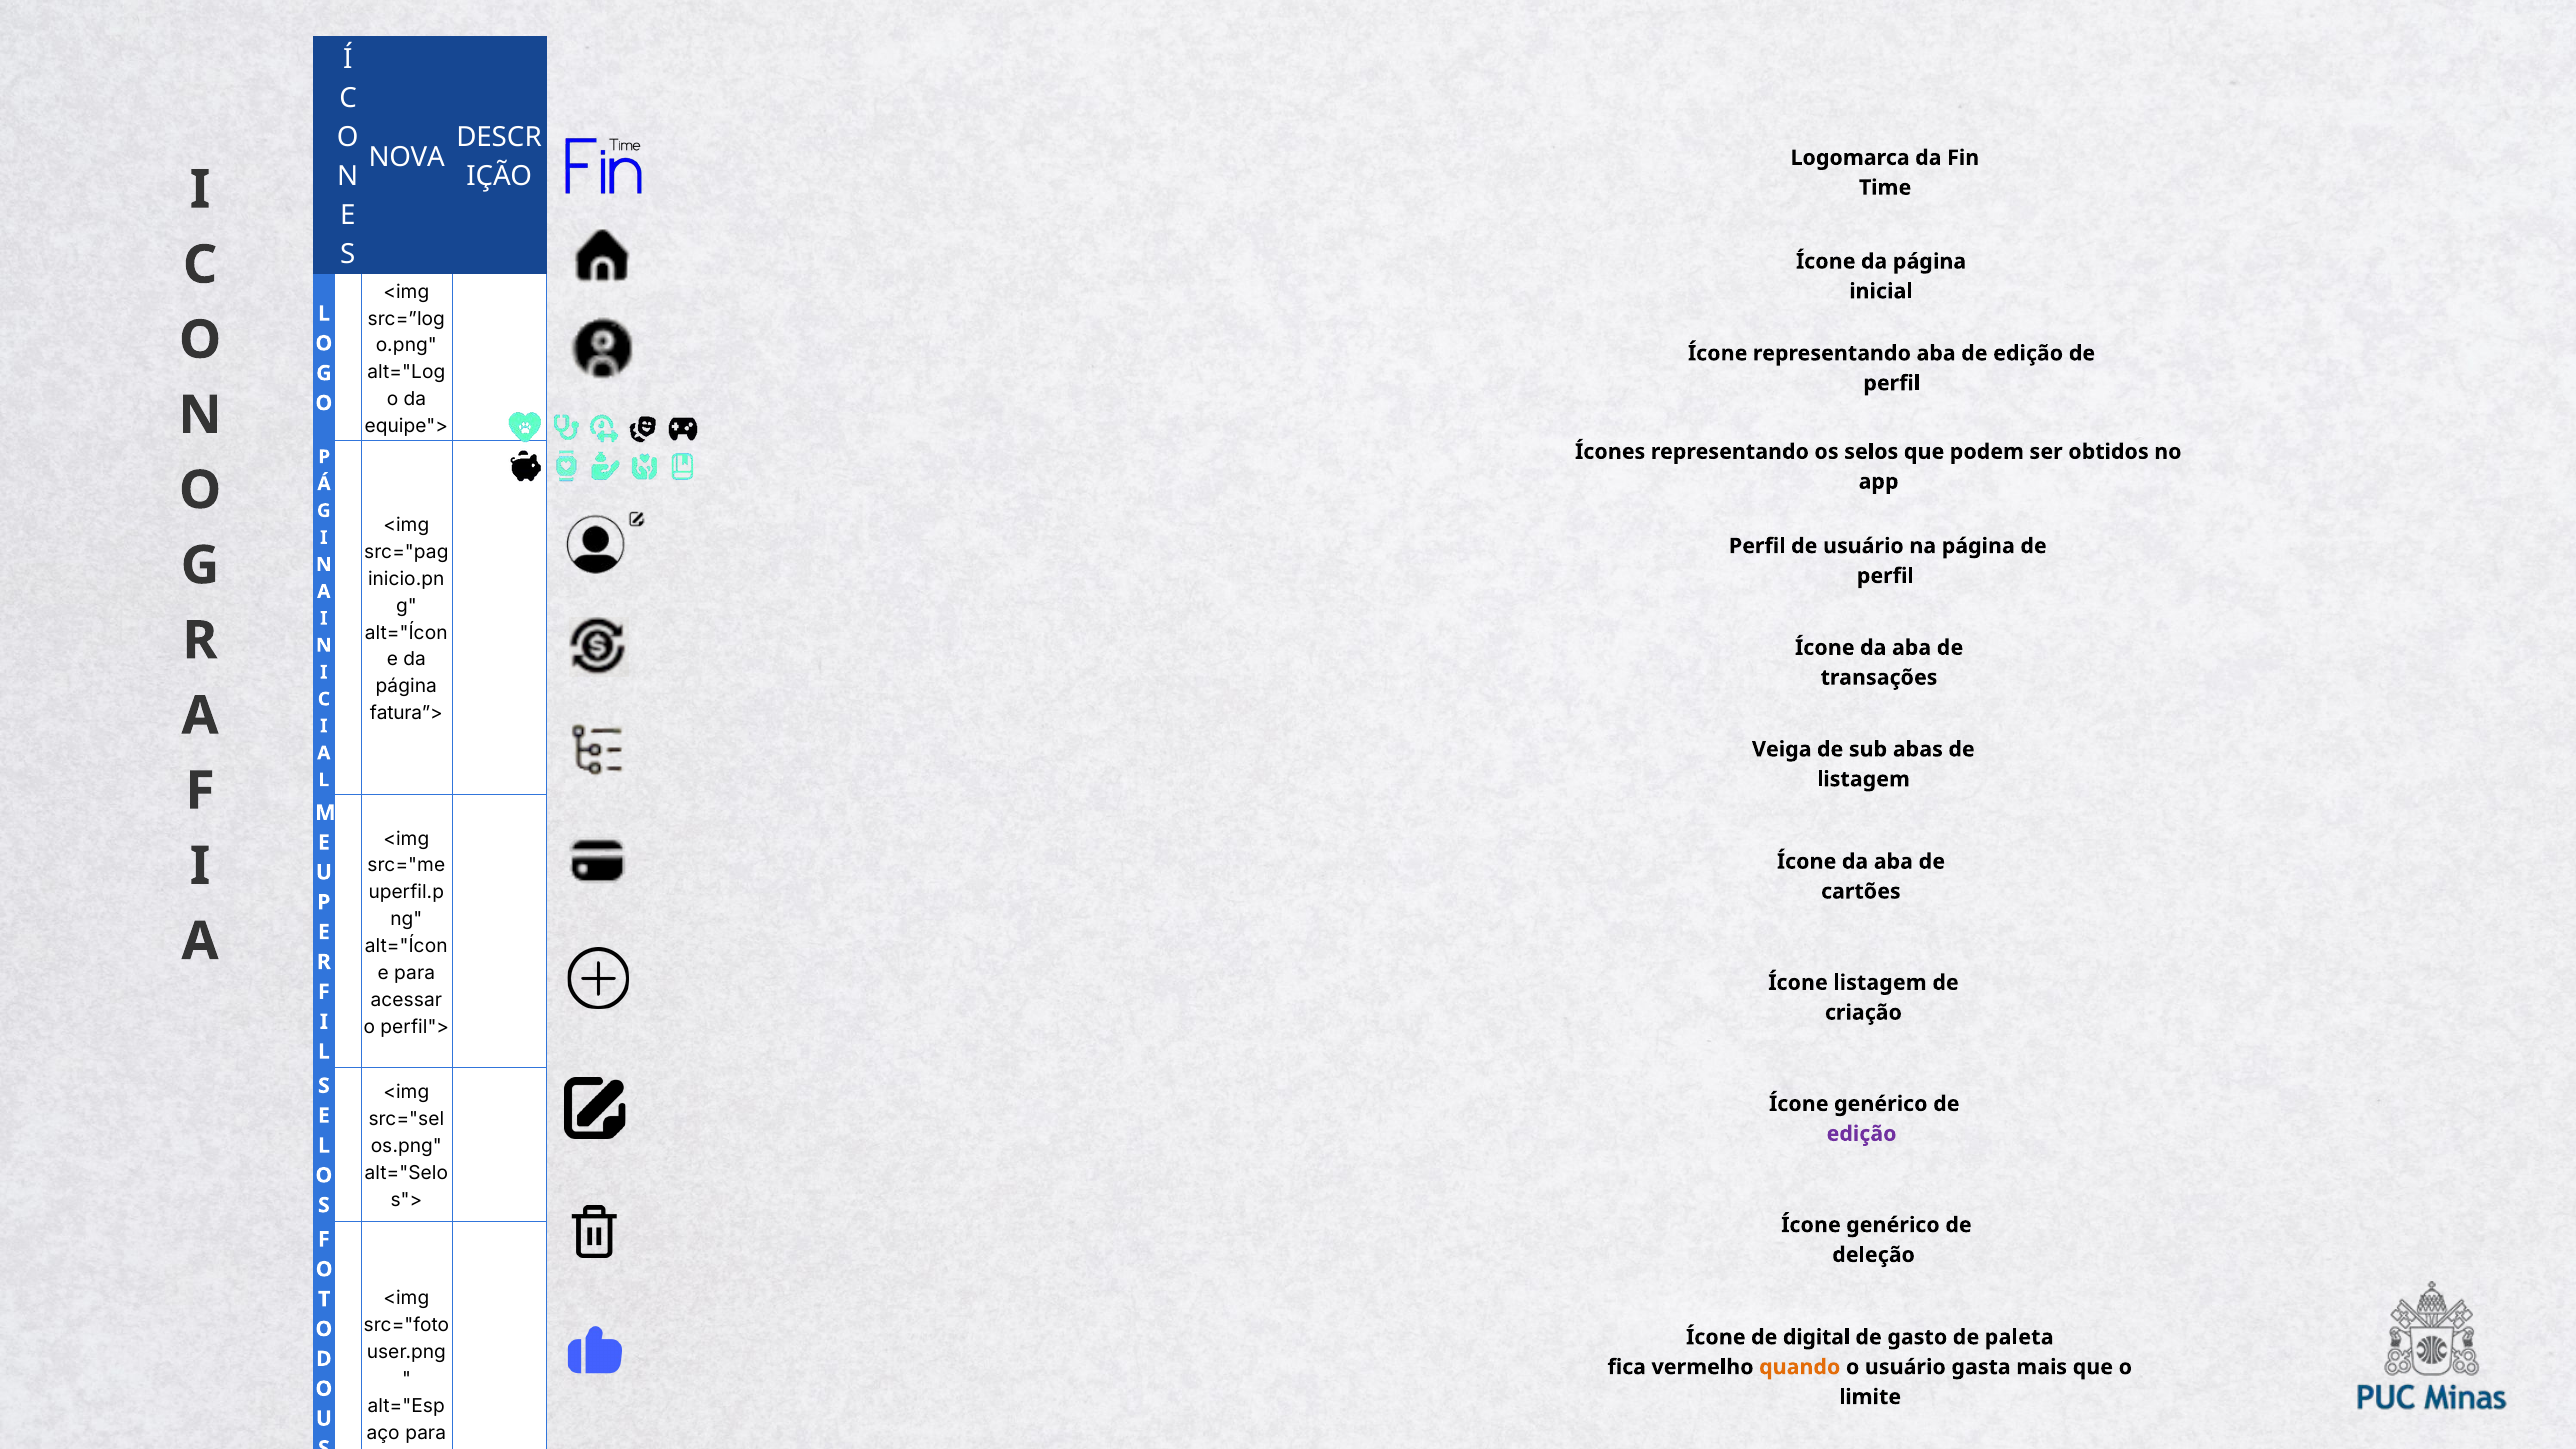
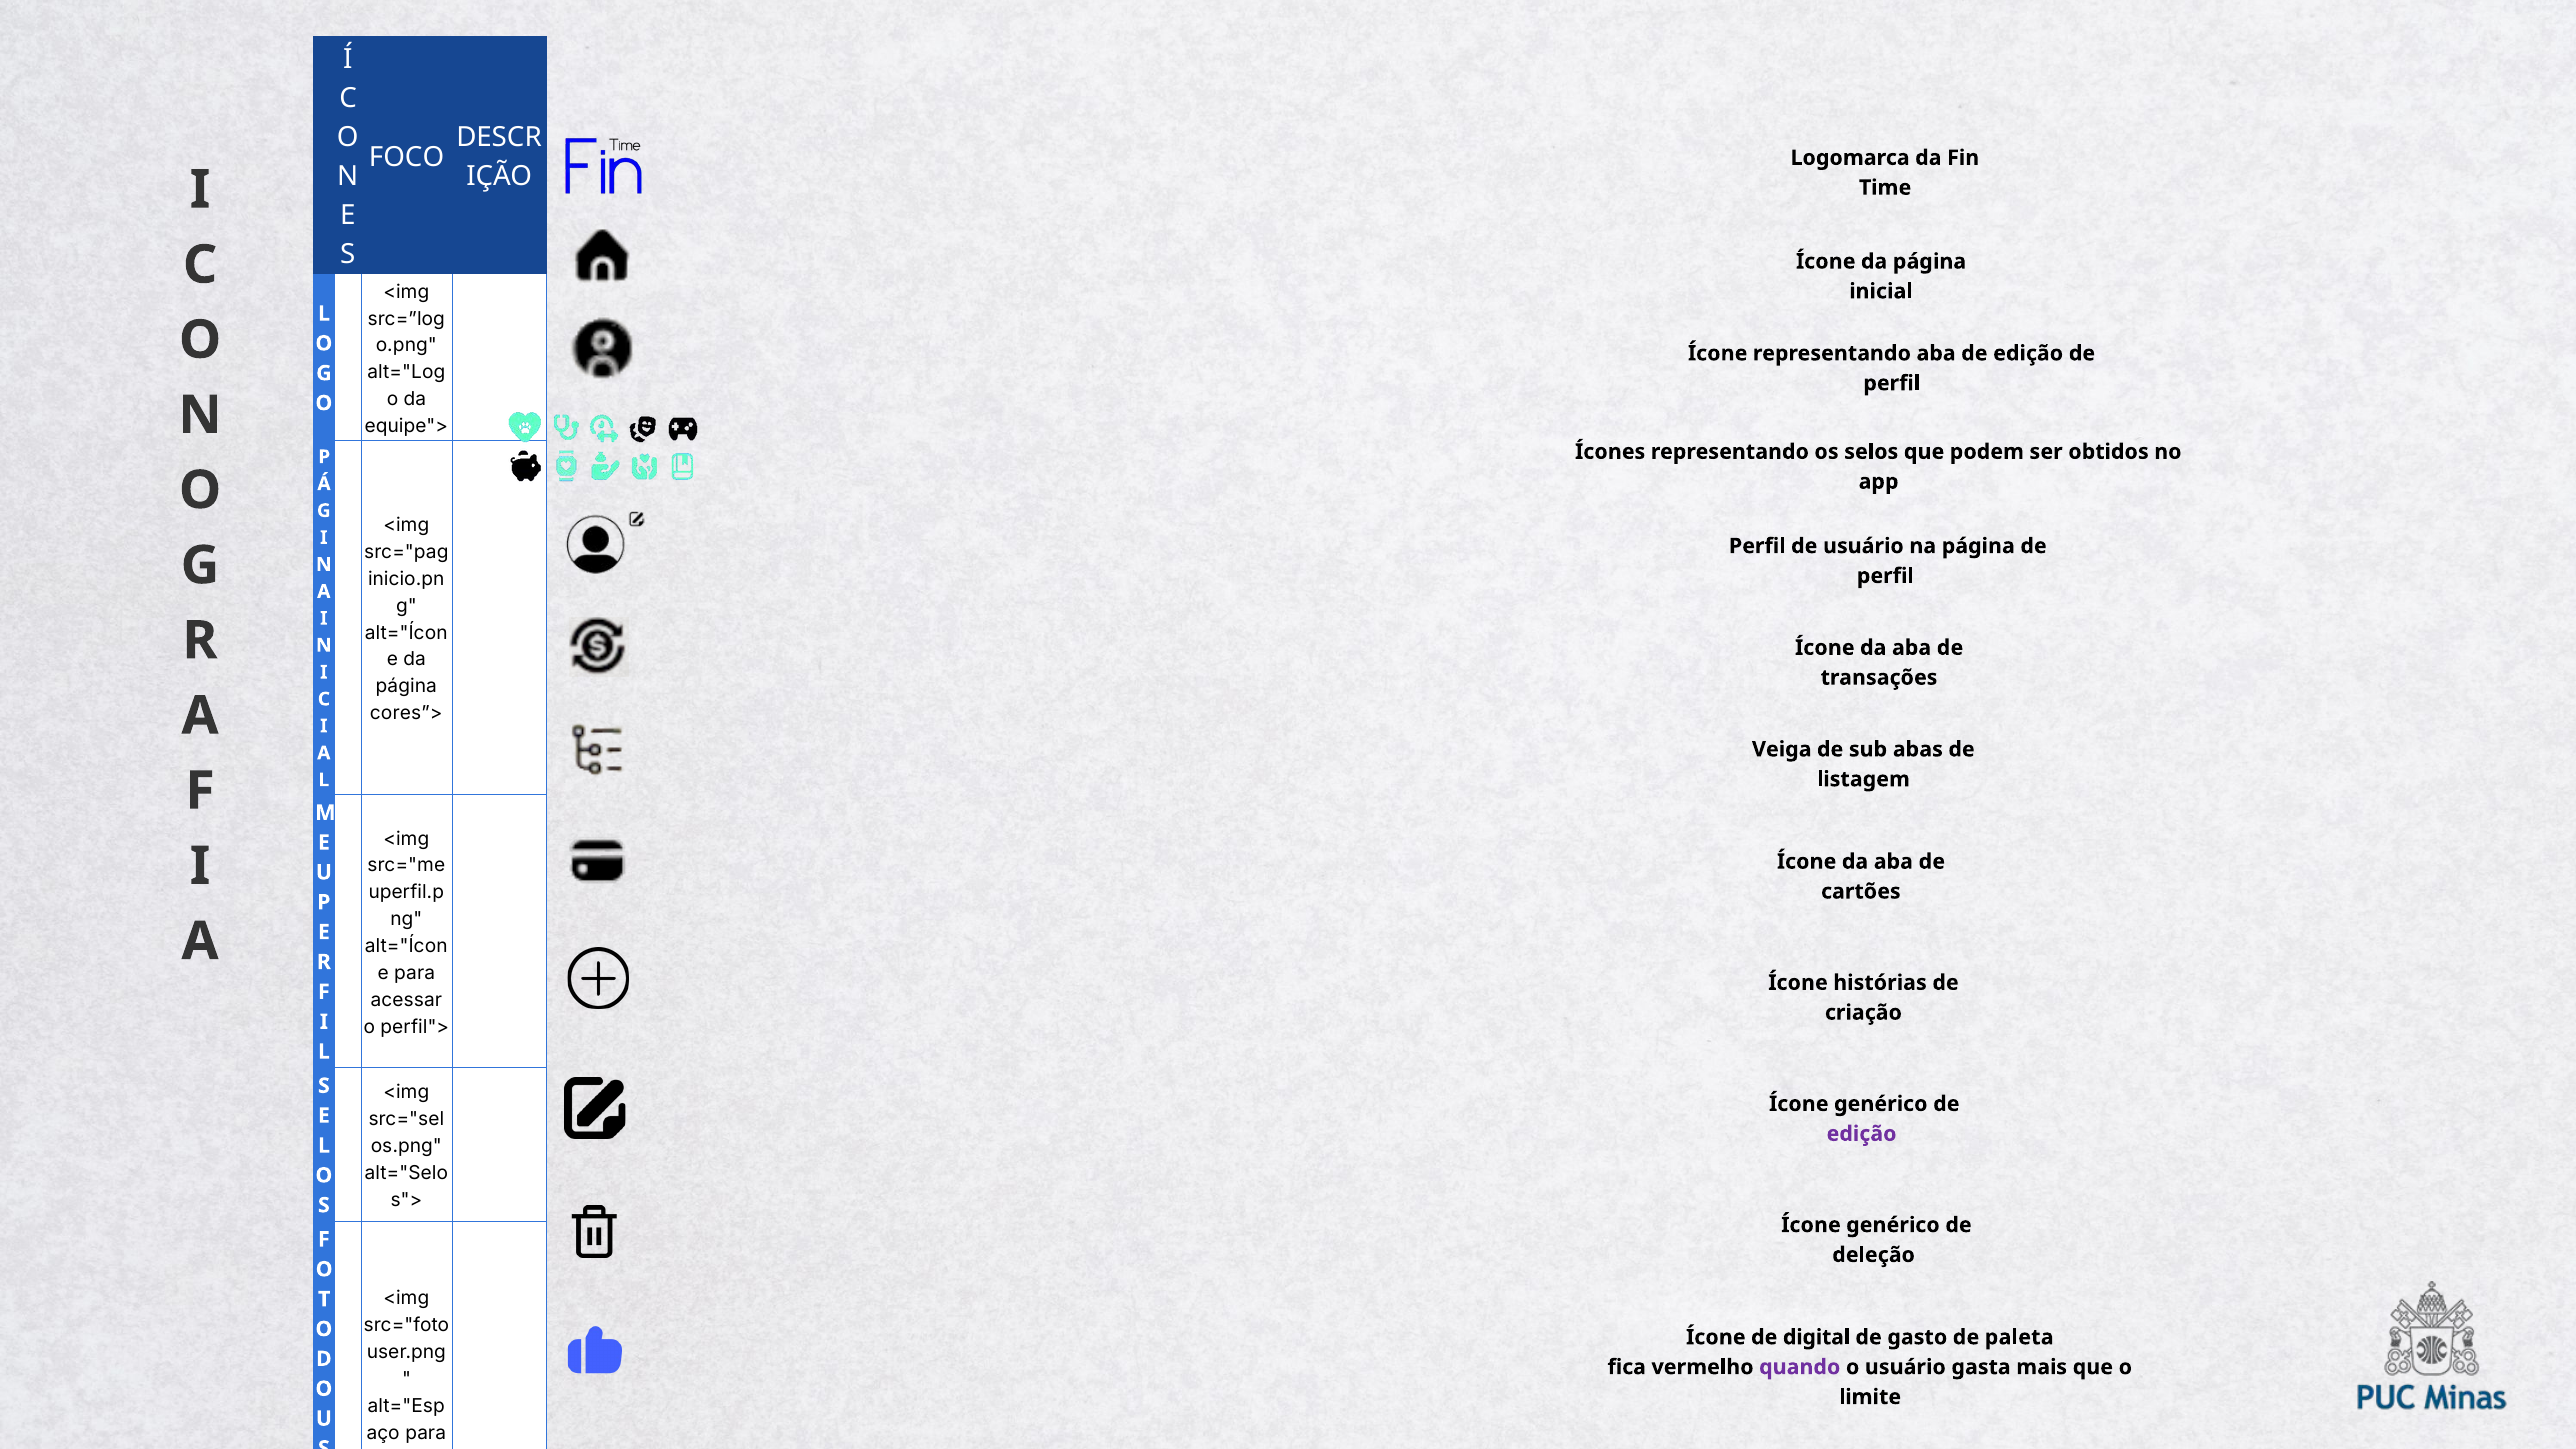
NOVA: NOVA -> FOCO
fatura”>: fatura”> -> cores”>
Ícone listagem: listagem -> histórias
quando colour: orange -> purple
